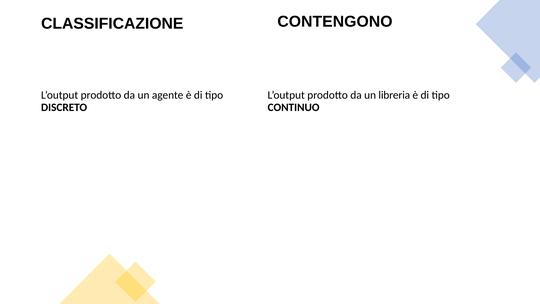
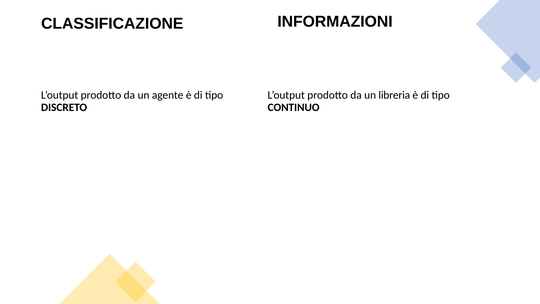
CONTENGONO: CONTENGONO -> INFORMAZIONI
